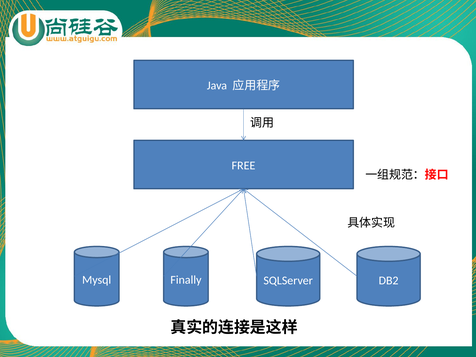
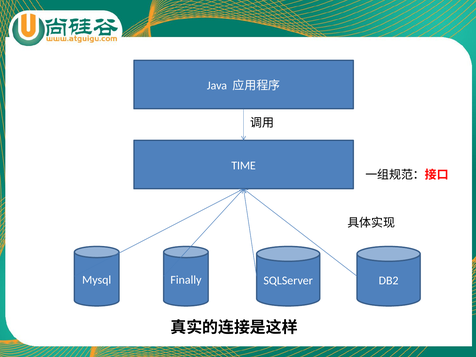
FREE: FREE -> TIME
